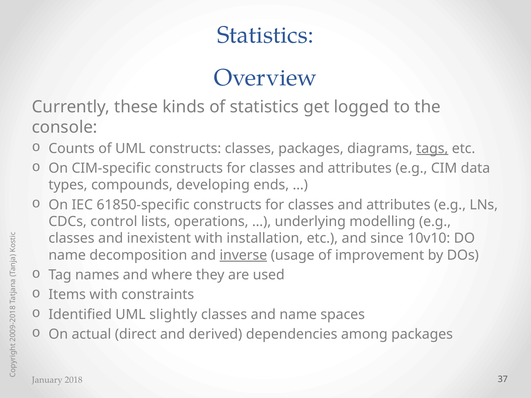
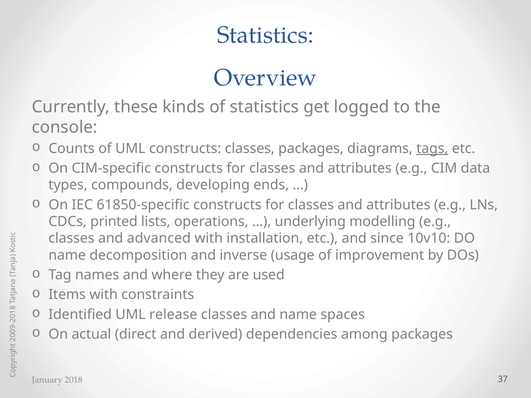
control: control -> printed
inexistent: inexistent -> advanced
inverse underline: present -> none
slightly: slightly -> release
